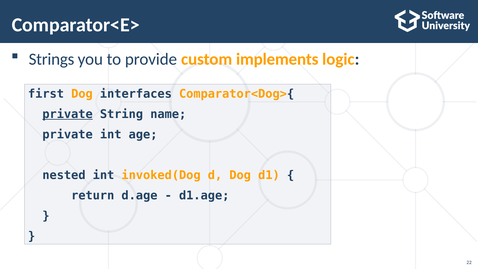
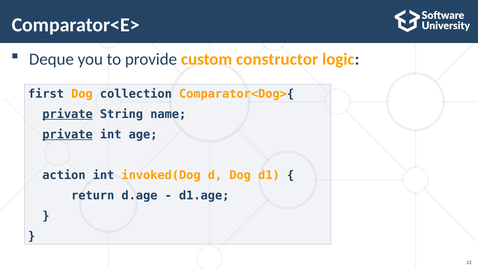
Strings: Strings -> Deque
implements: implements -> constructor
interfaces: interfaces -> collection
private at (68, 134) underline: none -> present
nested: nested -> action
